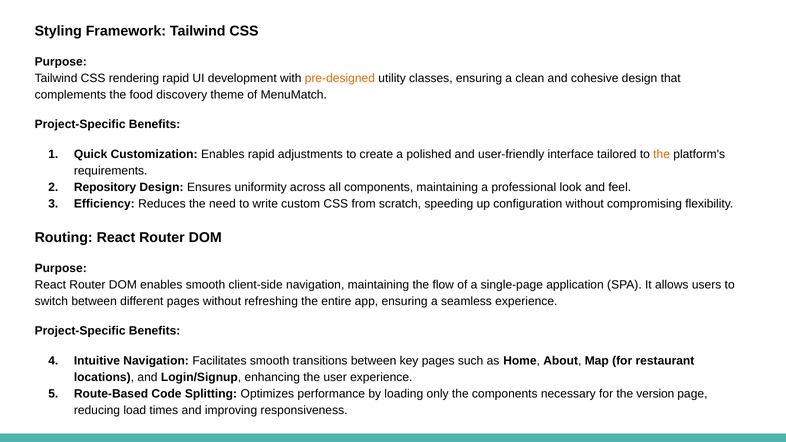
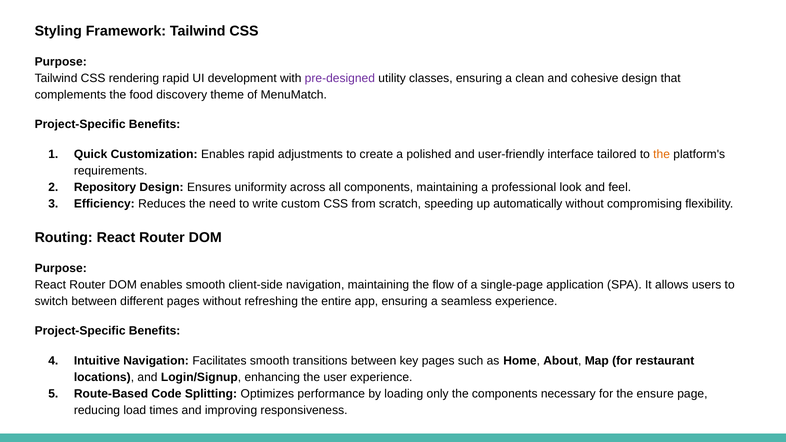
pre-designed colour: orange -> purple
configuration: configuration -> automatically
version: version -> ensure
